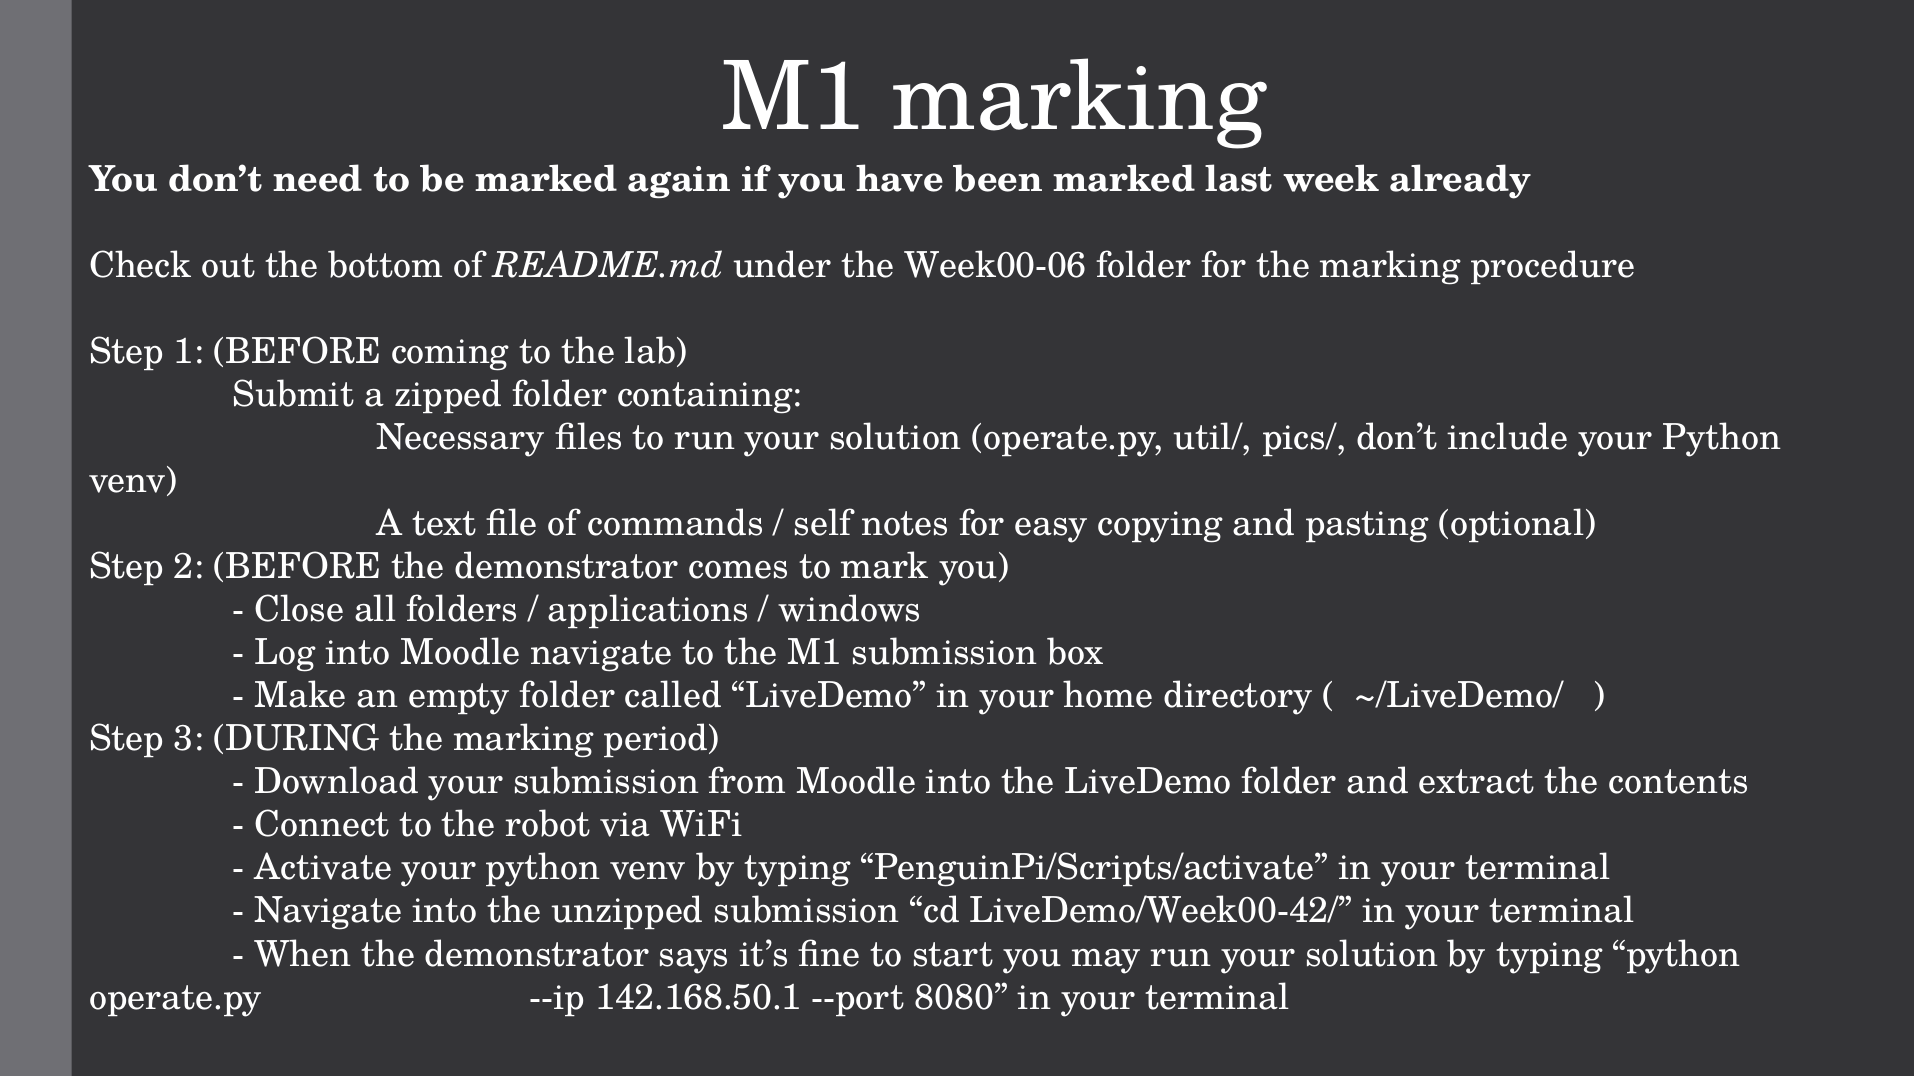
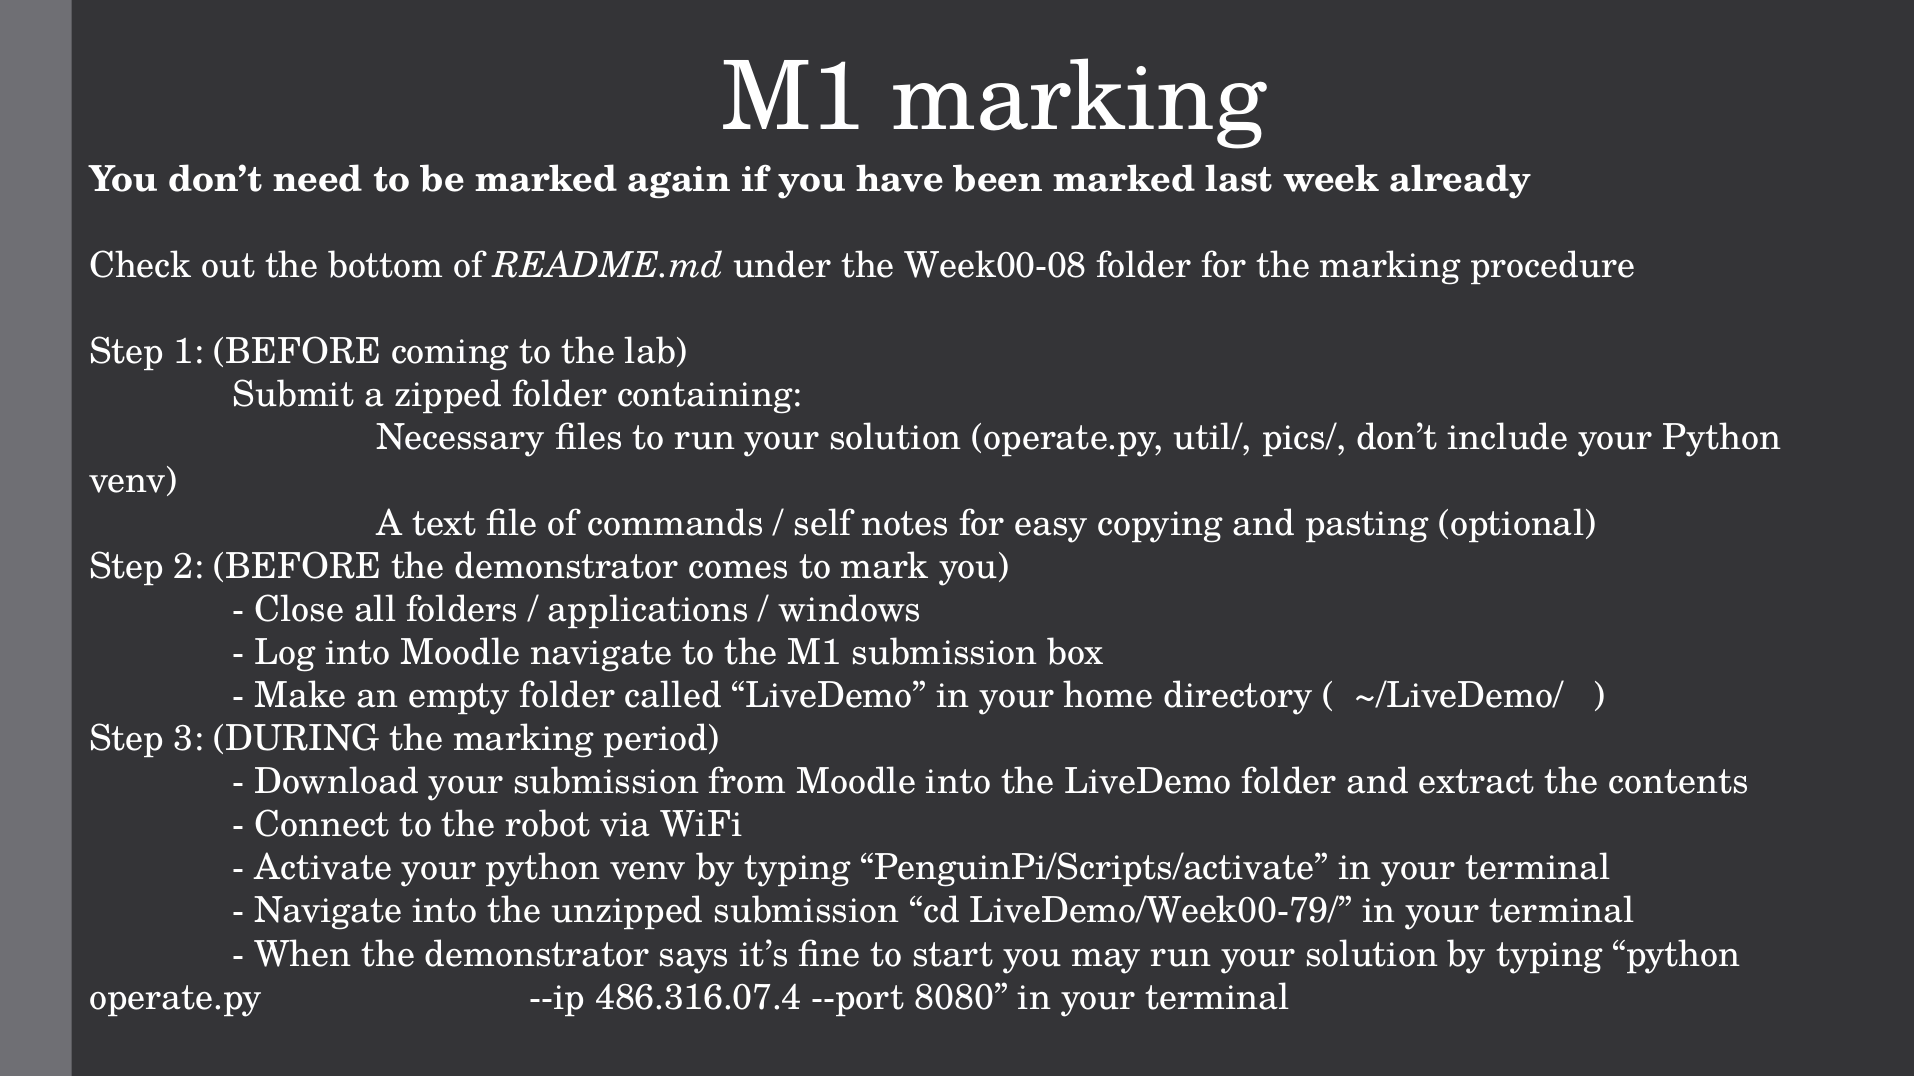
Week00-06: Week00-06 -> Week00-08
LiveDemo/Week00-42/: LiveDemo/Week00-42/ -> LiveDemo/Week00-79/
142.168.50.1: 142.168.50.1 -> 486.316.07.4
